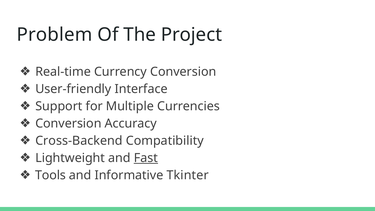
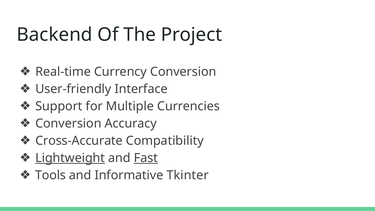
Problem: Problem -> Backend
Cross-Backend: Cross-Backend -> Cross-Accurate
Lightweight underline: none -> present
